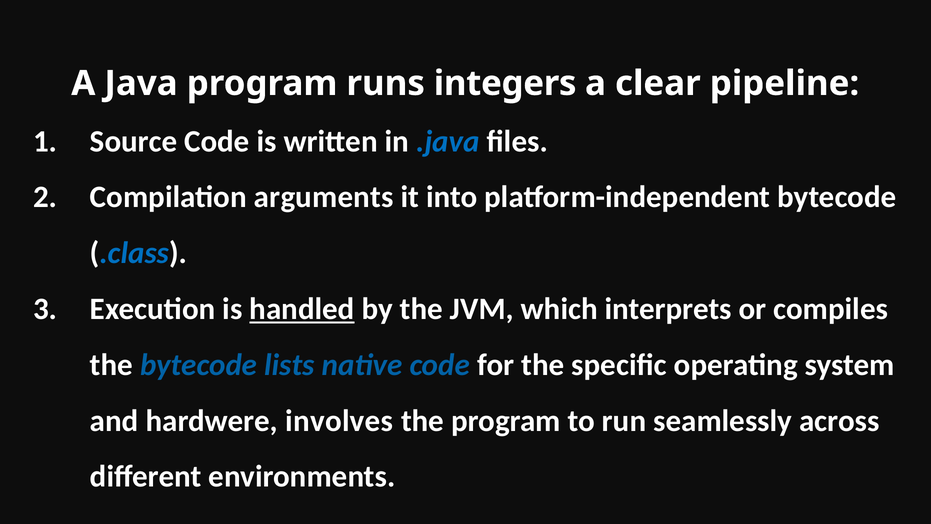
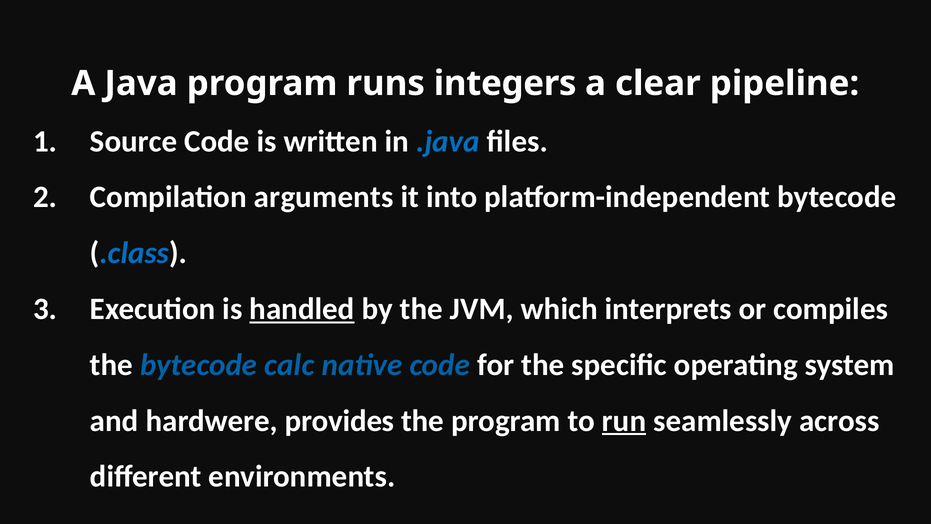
lists: lists -> calc
involves: involves -> provides
run underline: none -> present
